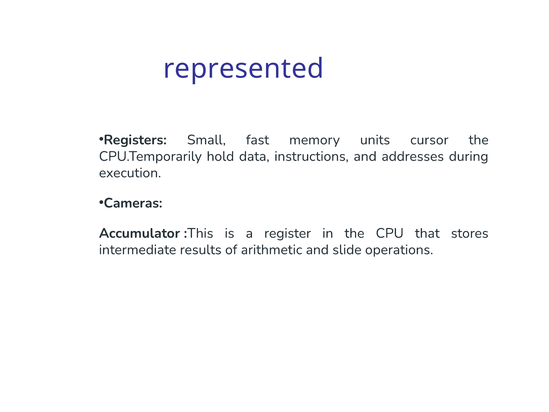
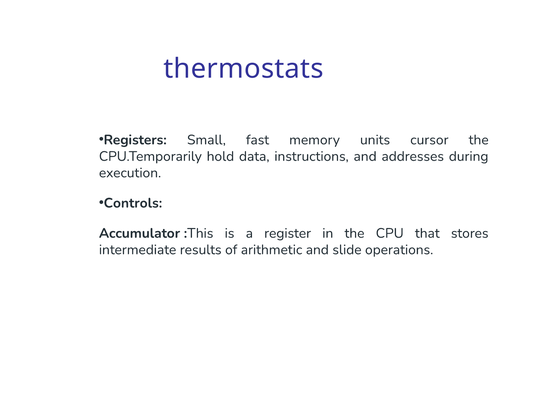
represented: represented -> thermostats
Cameras: Cameras -> Controls
